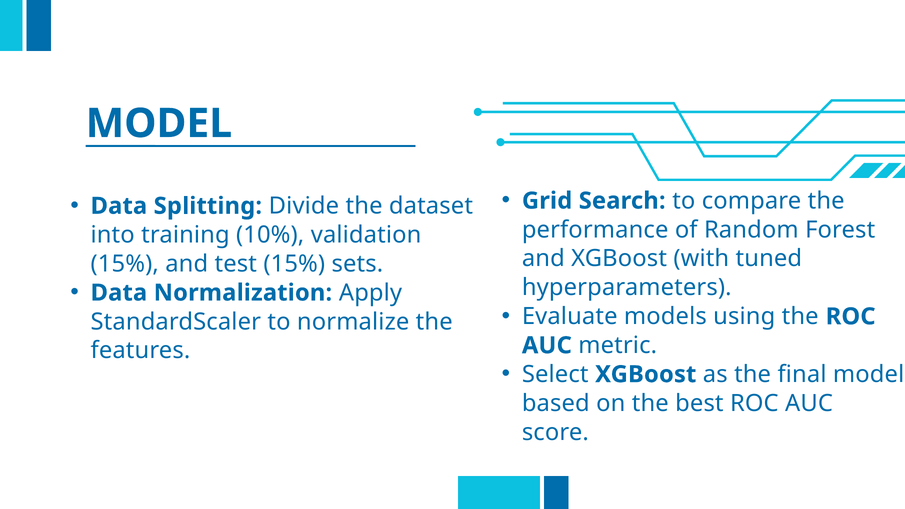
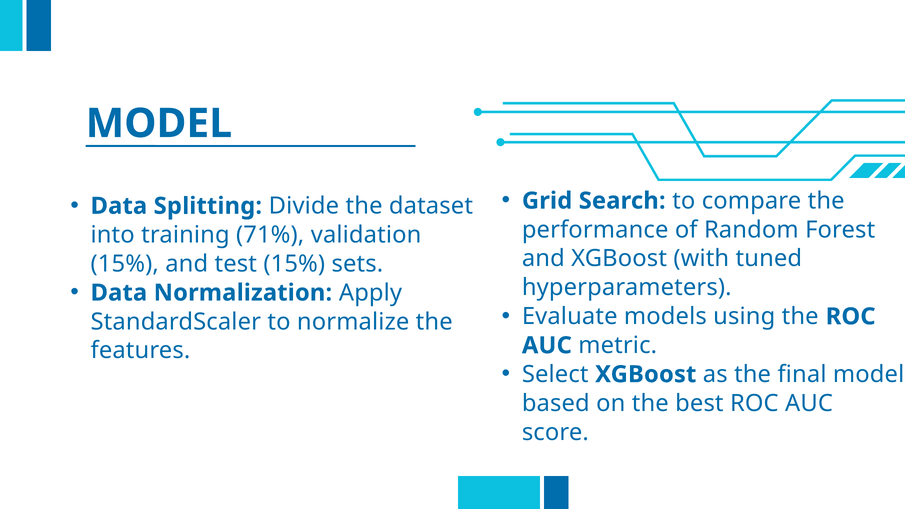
10%: 10% -> 71%
